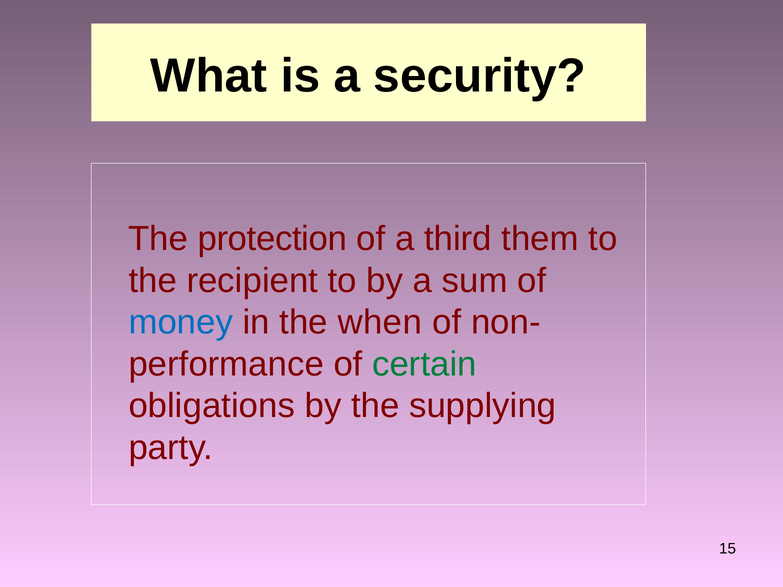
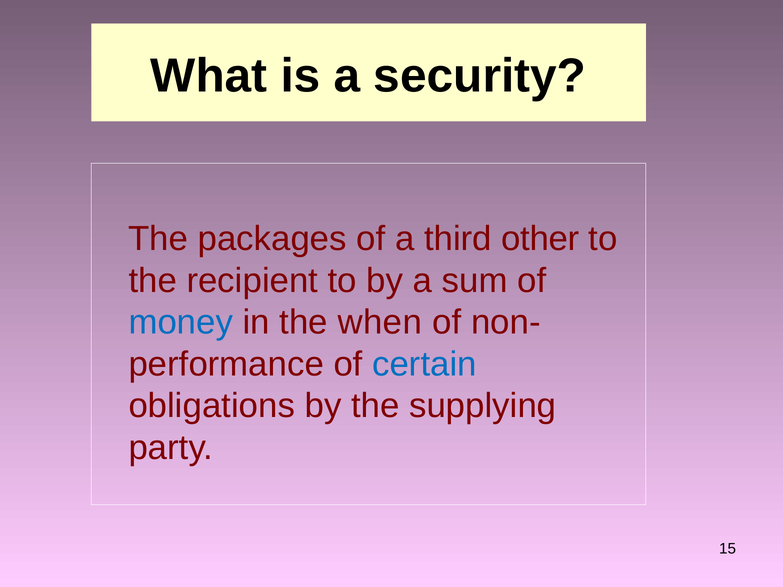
protection: protection -> packages
them: them -> other
certain colour: green -> blue
